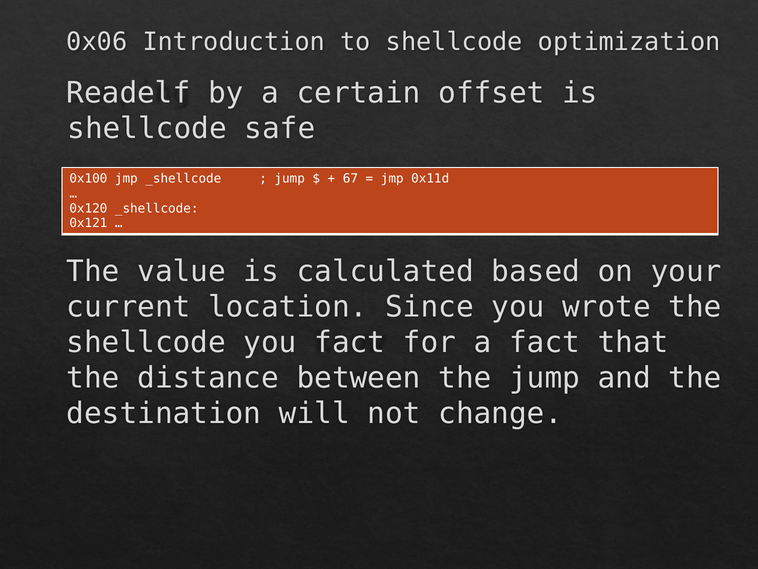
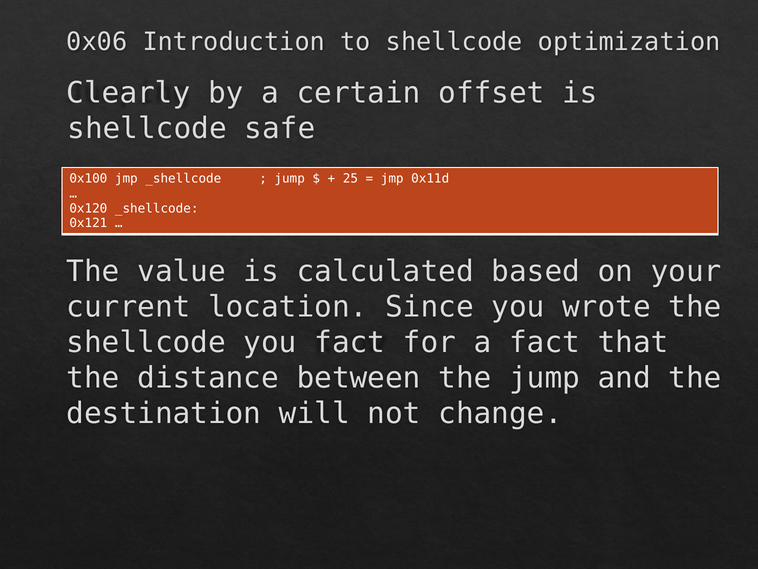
Readelf: Readelf -> Clearly
67: 67 -> 25
